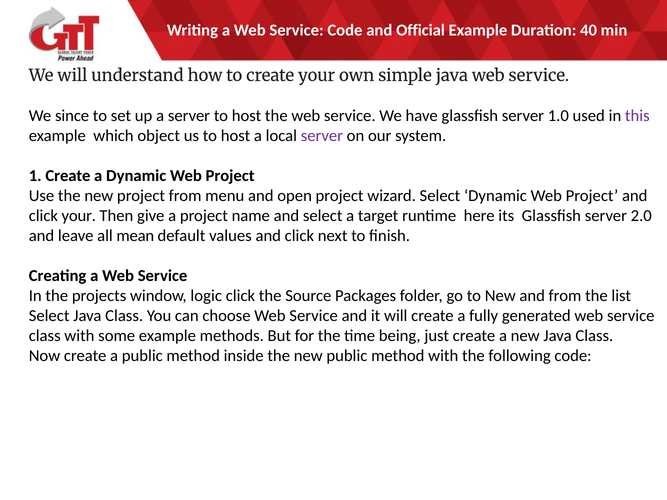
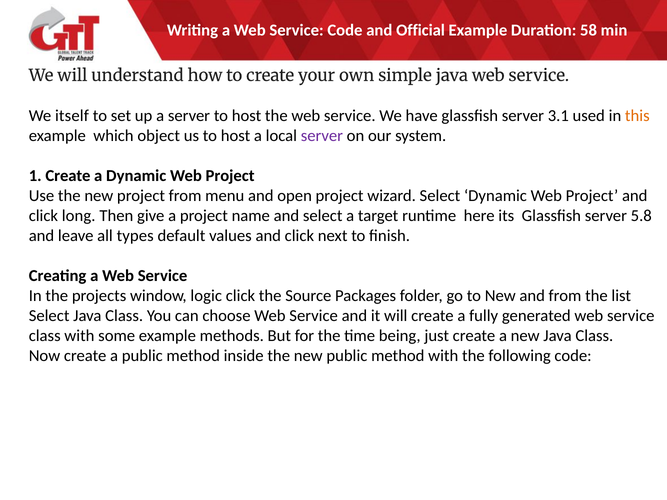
40: 40 -> 58
since: since -> itself
1.0: 1.0 -> 3.1
this colour: purple -> orange
click your: your -> long
2.0: 2.0 -> 5.8
mean: mean -> types
